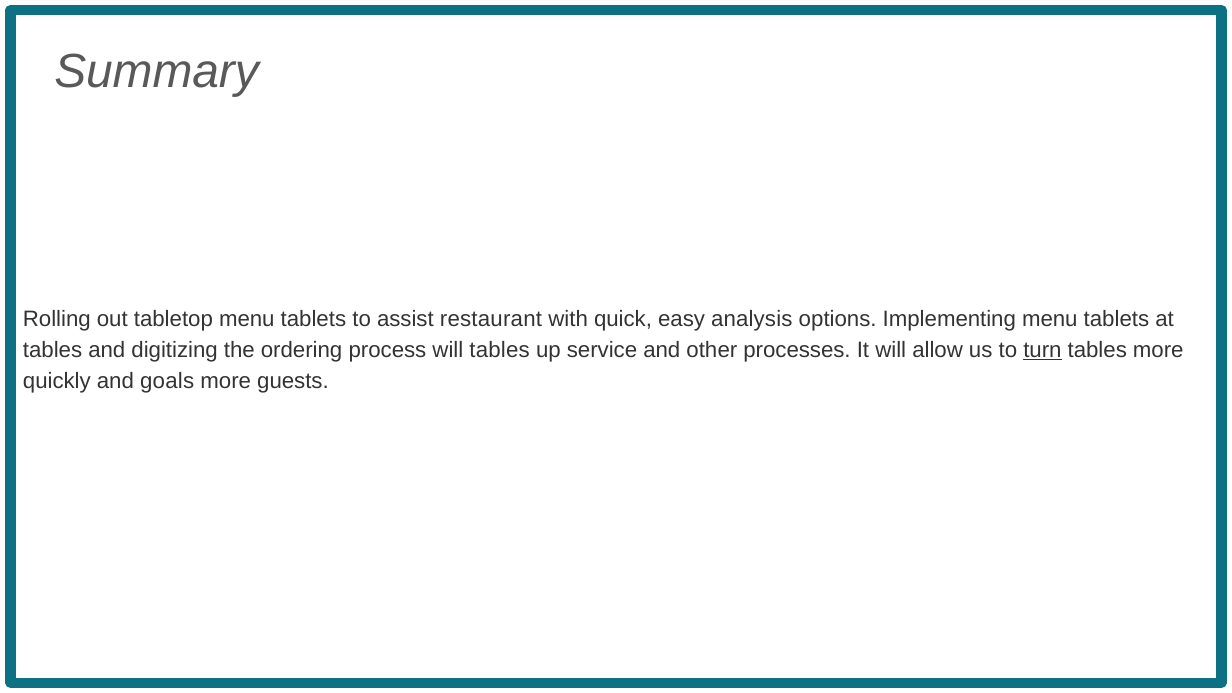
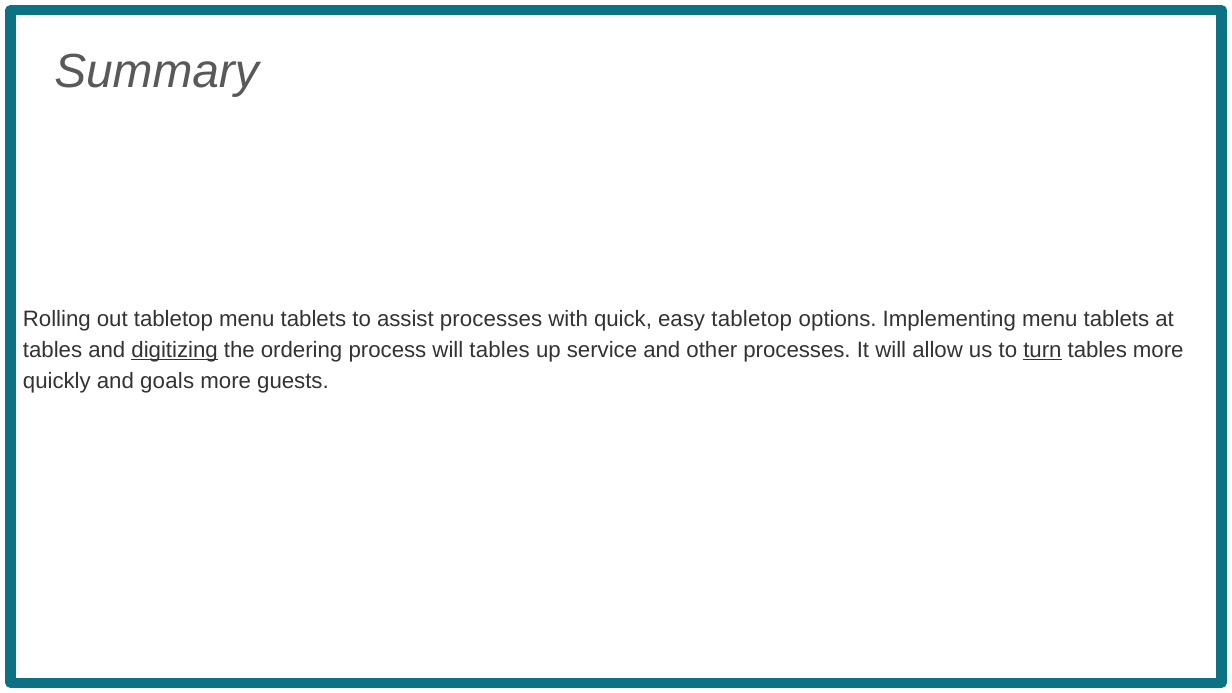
assist restaurant: restaurant -> processes
easy analysis: analysis -> tabletop
digitizing underline: none -> present
